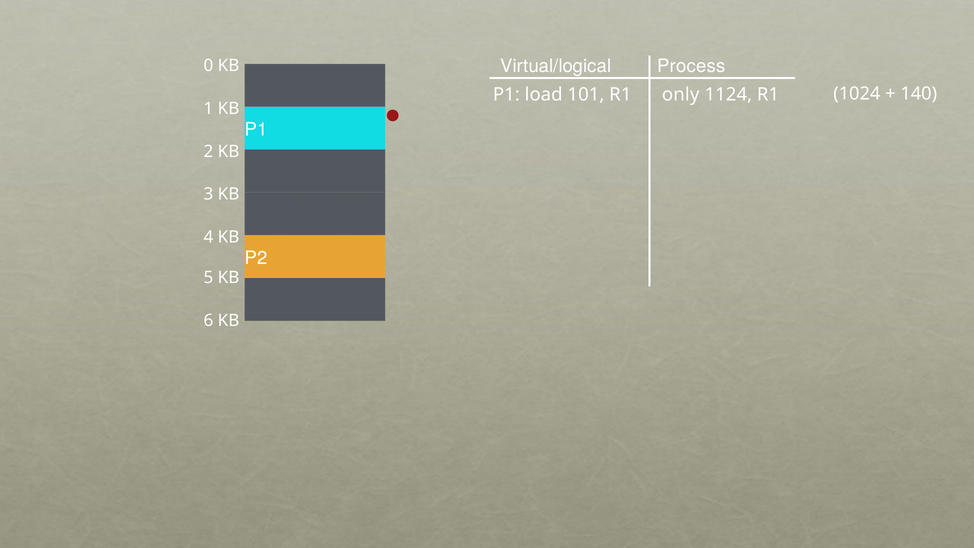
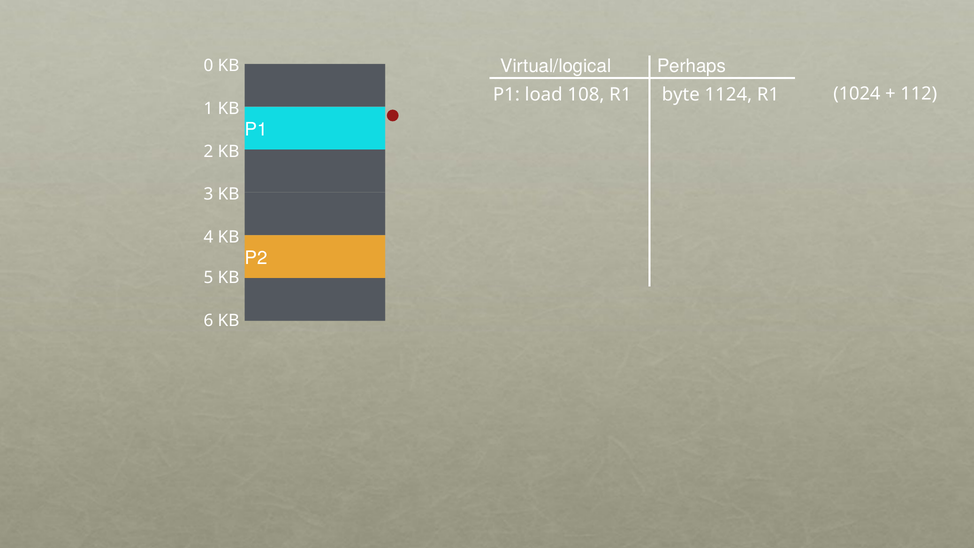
Process: Process -> Perhaps
140: 140 -> 112
101: 101 -> 108
only: only -> byte
